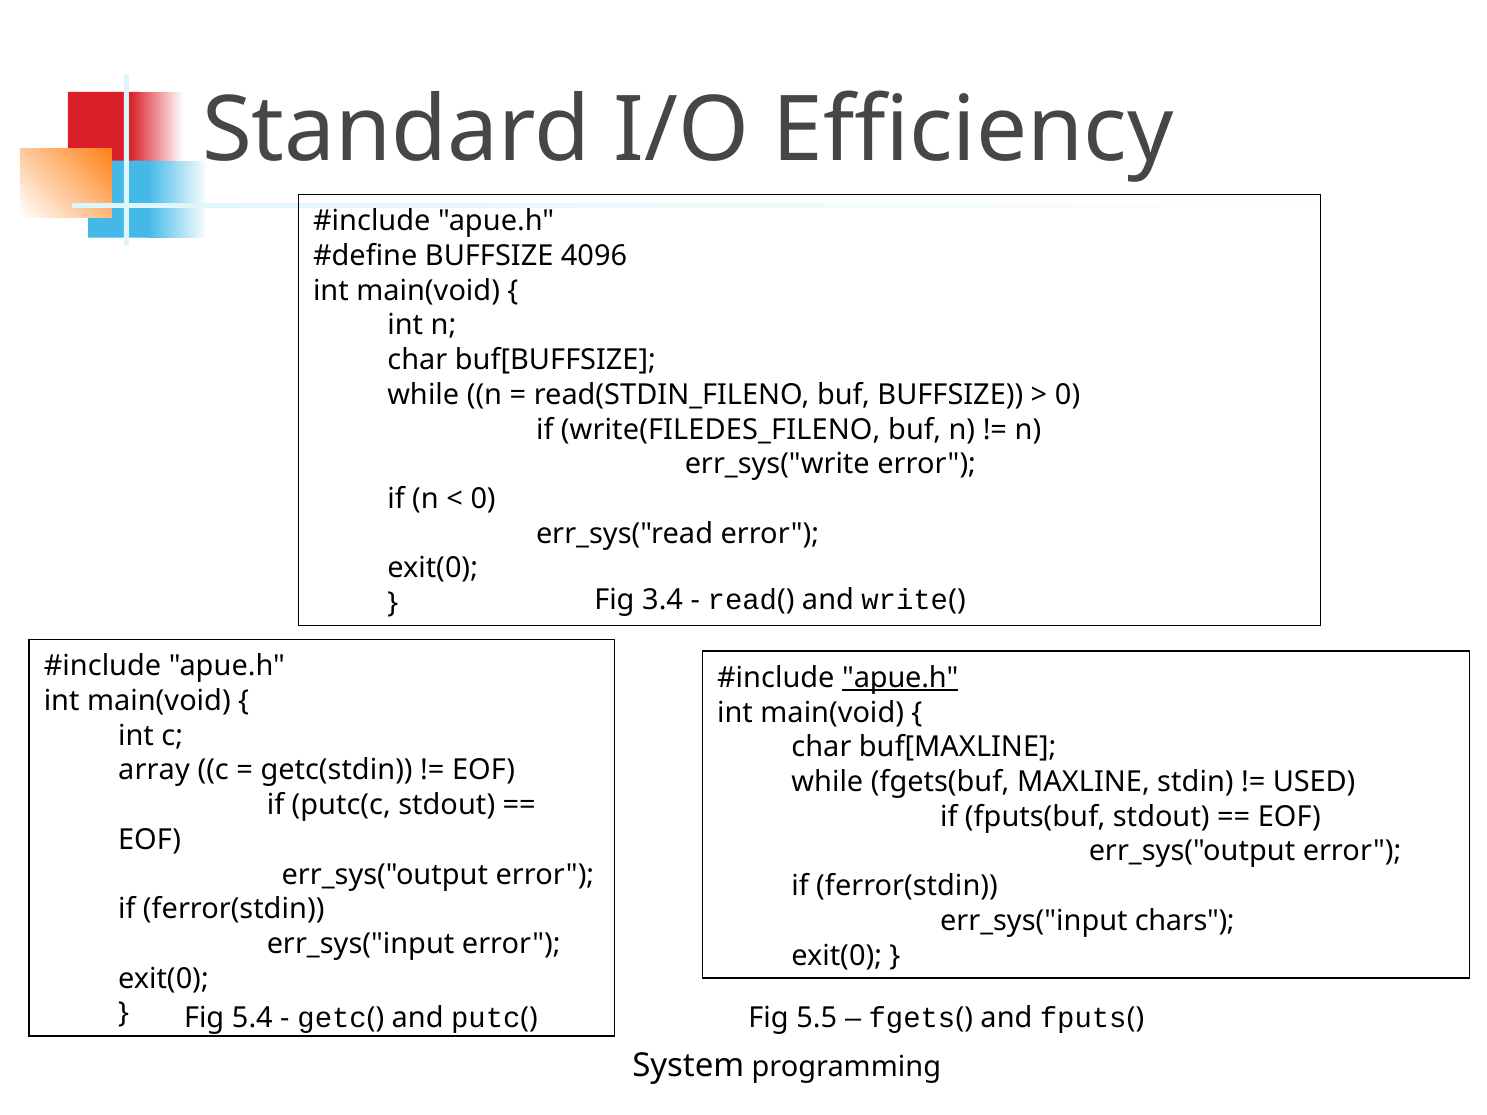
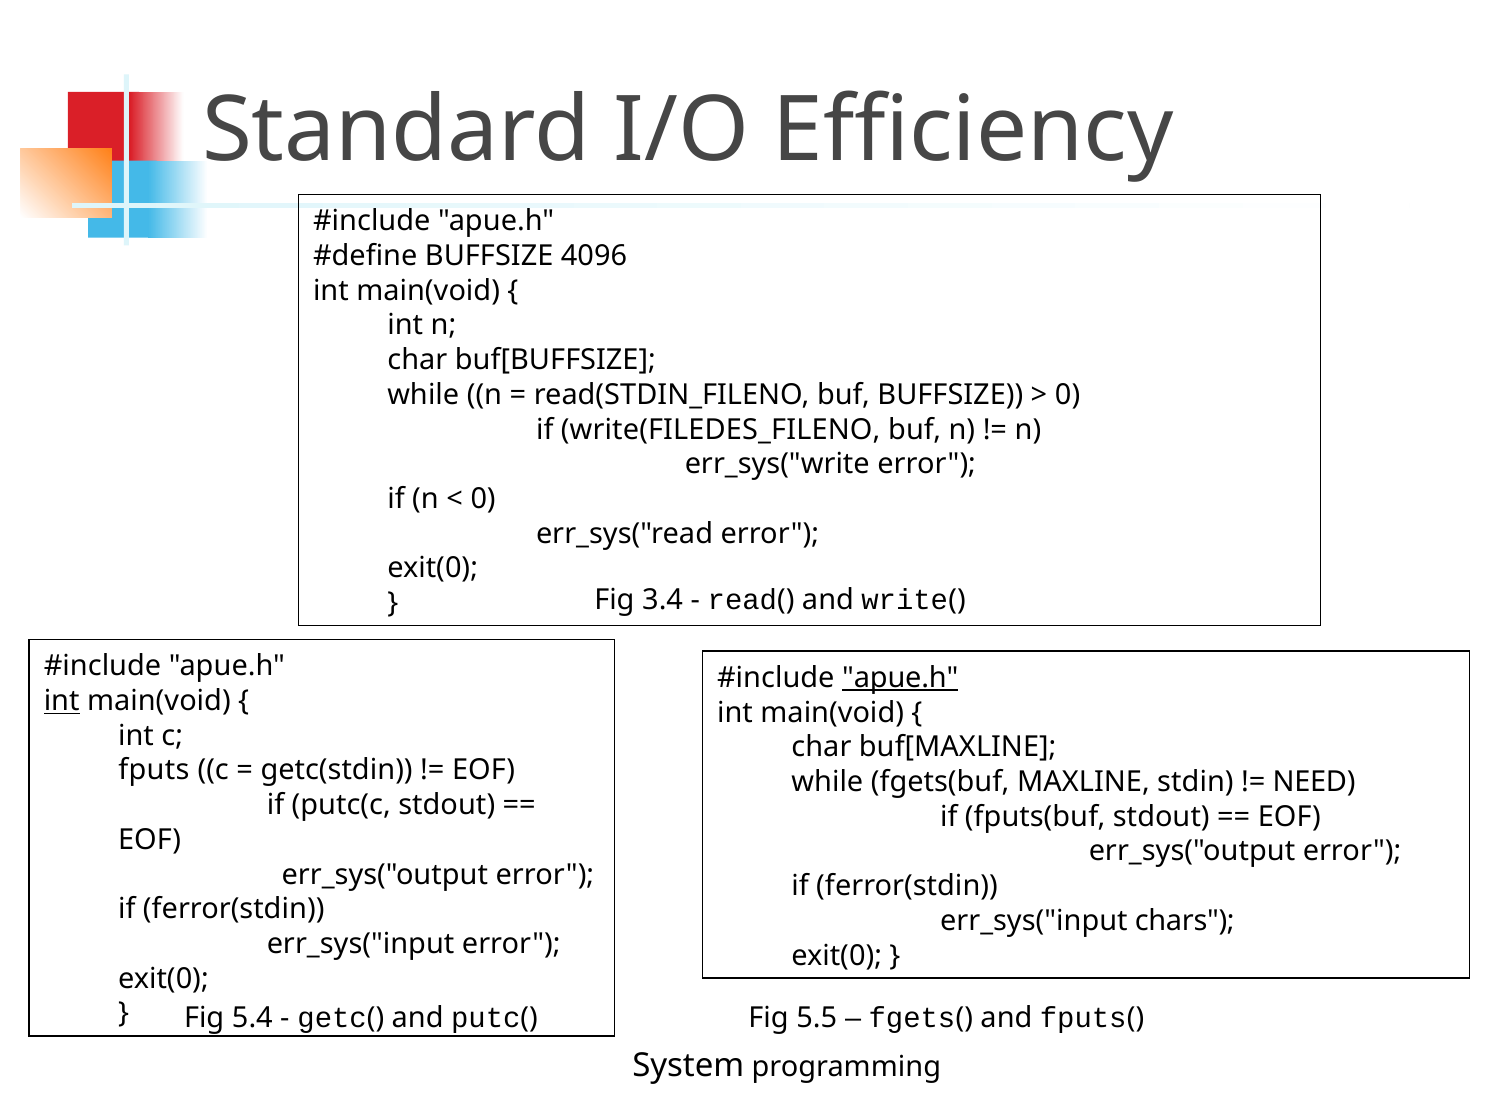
int at (62, 701) underline: none -> present
array: array -> fputs
USED: USED -> NEED
